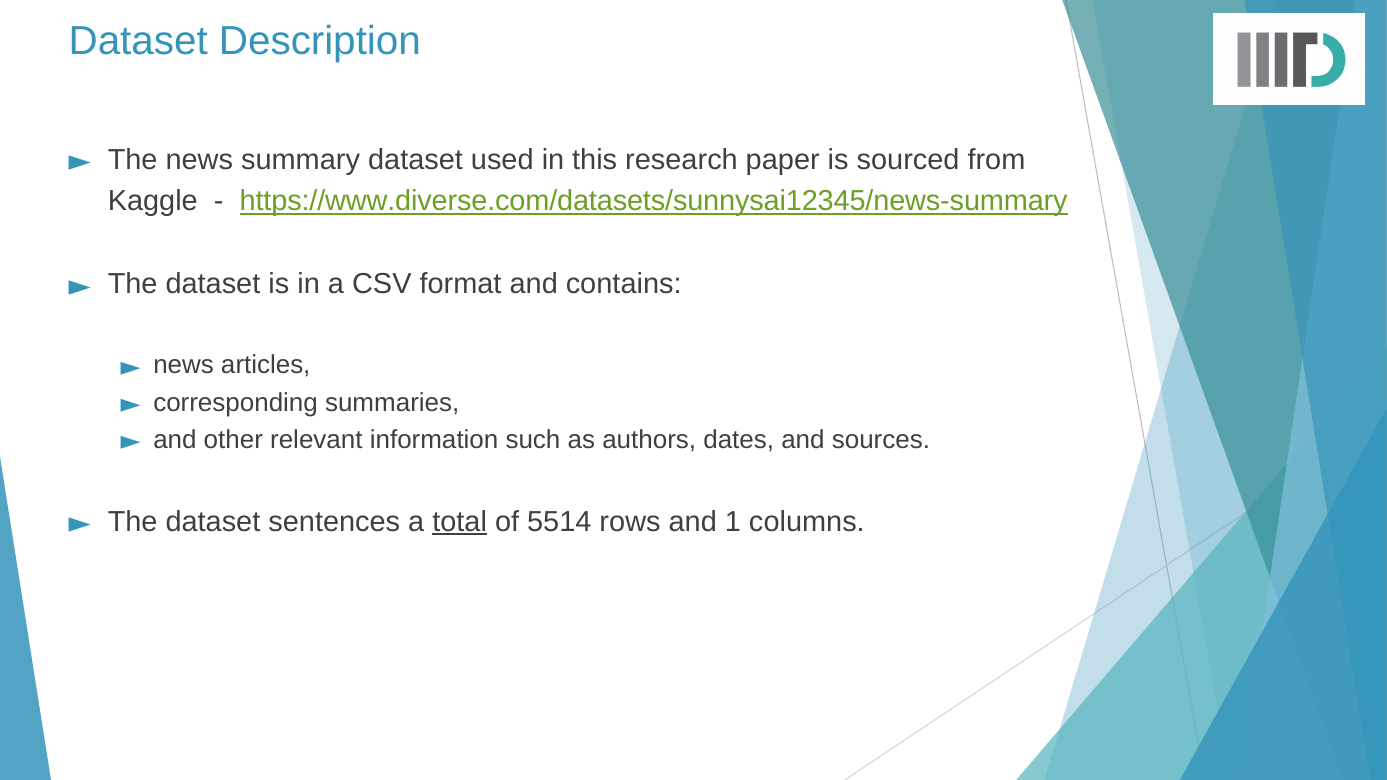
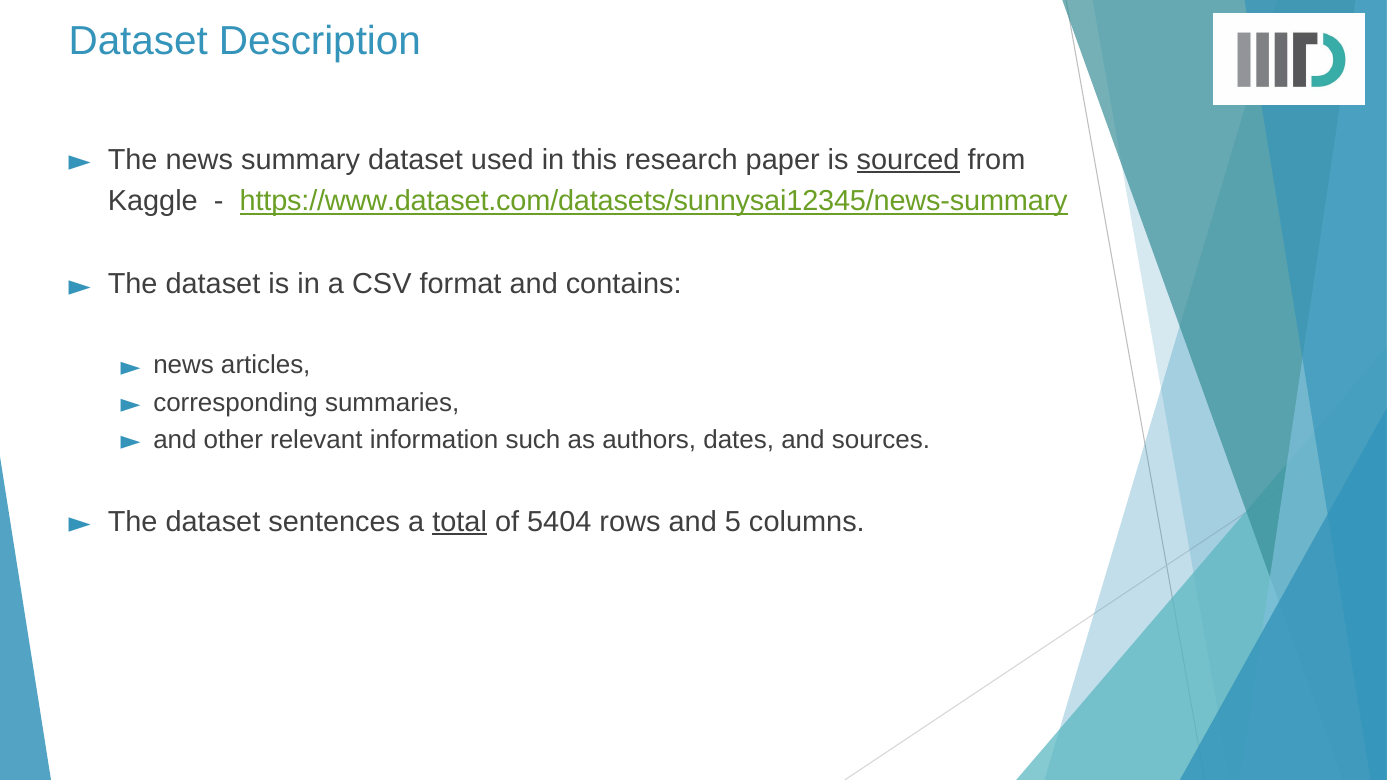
sourced underline: none -> present
https://www.diverse.com/datasets/sunnysai12345/news-summary: https://www.diverse.com/datasets/sunnysai12345/news-summary -> https://www.dataset.com/datasets/sunnysai12345/news-summary
5514: 5514 -> 5404
1: 1 -> 5
